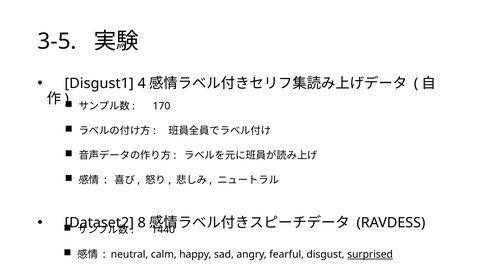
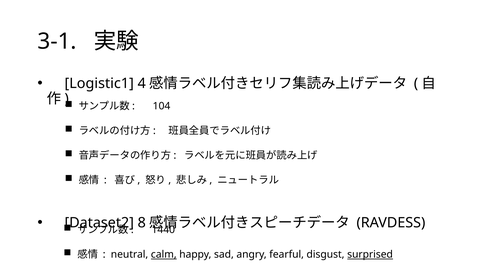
3-5: 3-5 -> 3-1
Disgust1: Disgust1 -> Logistic1
170: 170 -> 104
calm underline: none -> present
